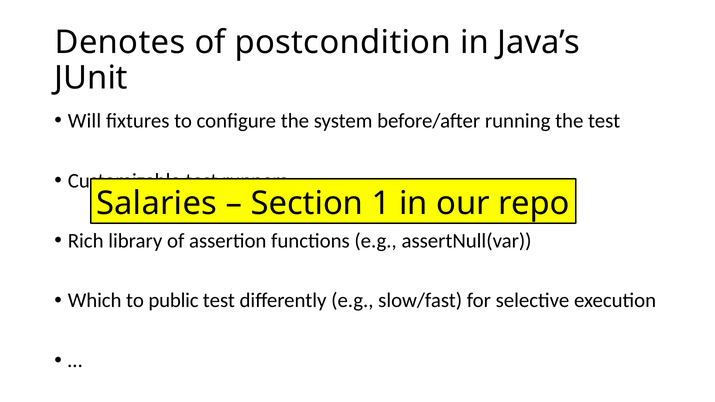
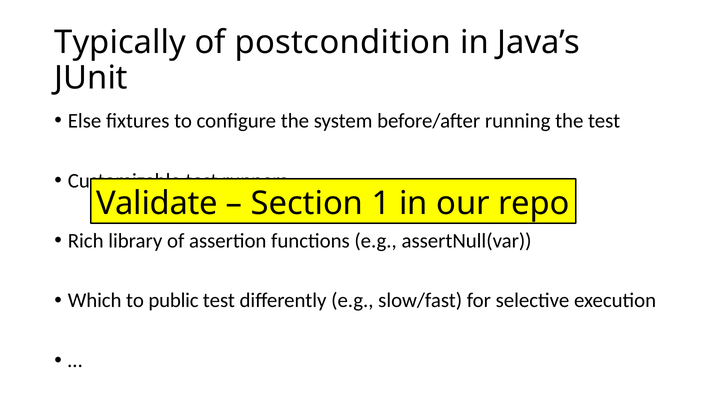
Denotes: Denotes -> Typically
Will: Will -> Else
Salaries: Salaries -> Validate
